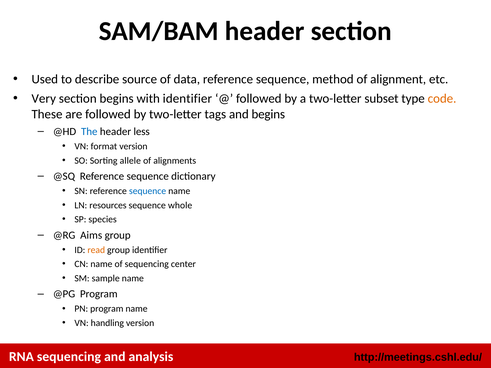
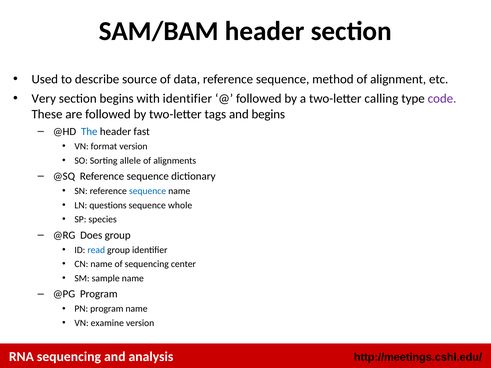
subset: subset -> calling
code colour: orange -> purple
less: less -> fast
resources: resources -> questions
Aims: Aims -> Does
read colour: orange -> blue
handling: handling -> examine
